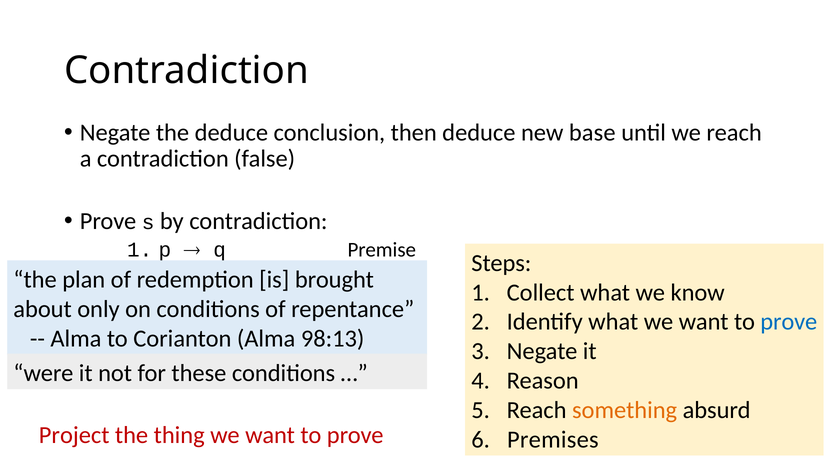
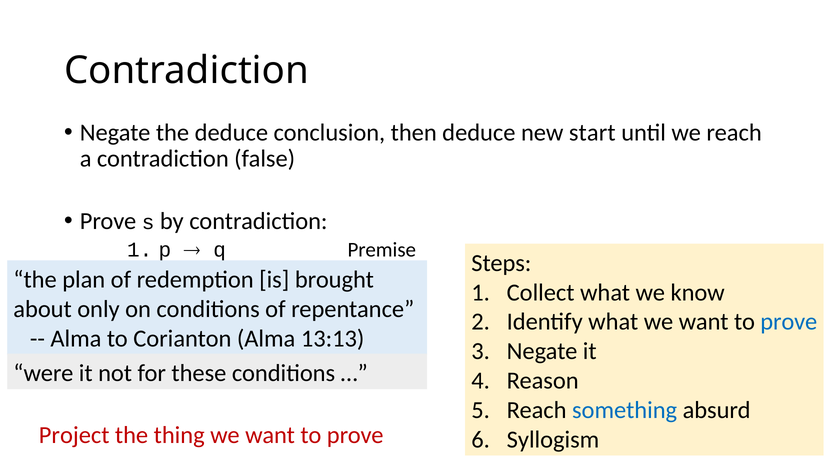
base: base -> start
98:13: 98:13 -> 13:13
something colour: orange -> blue
Premises: Premises -> Syllogism
